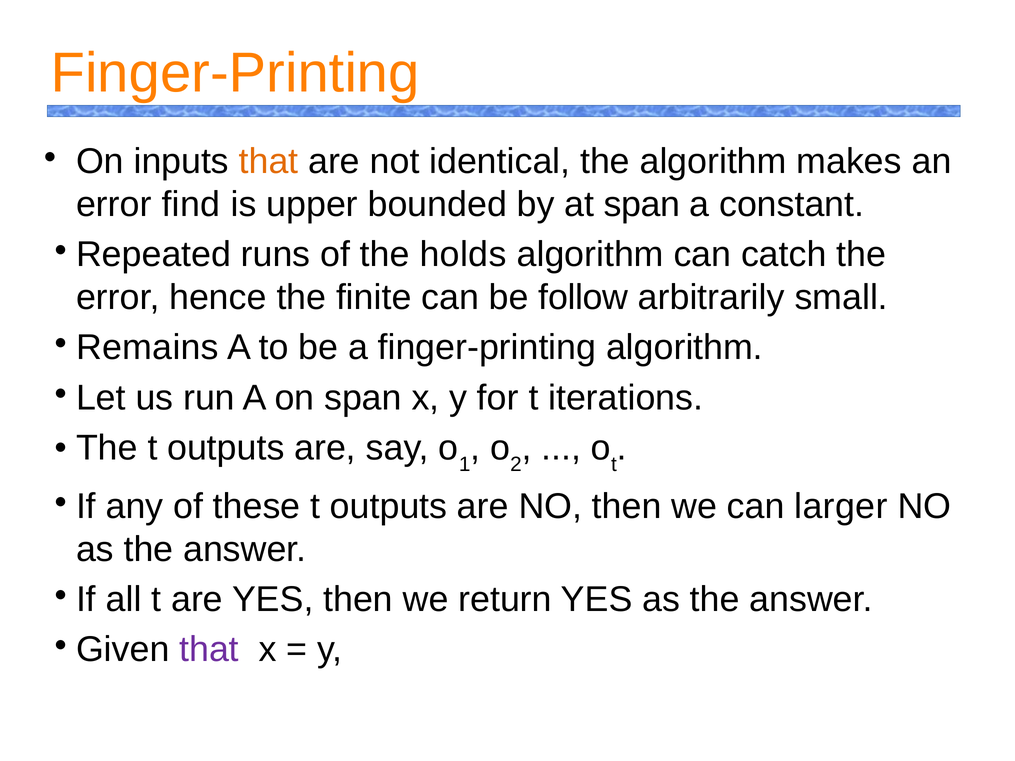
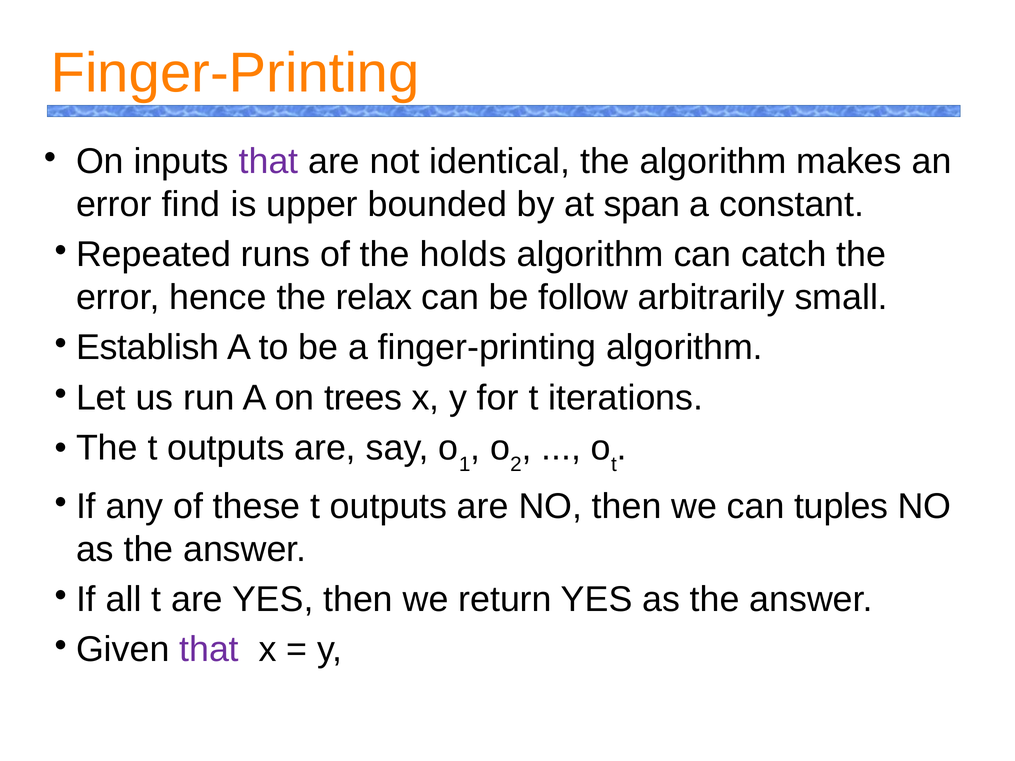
that at (269, 162) colour: orange -> purple
finite: finite -> relax
Remains: Remains -> Establish
on span: span -> trees
larger: larger -> tuples
